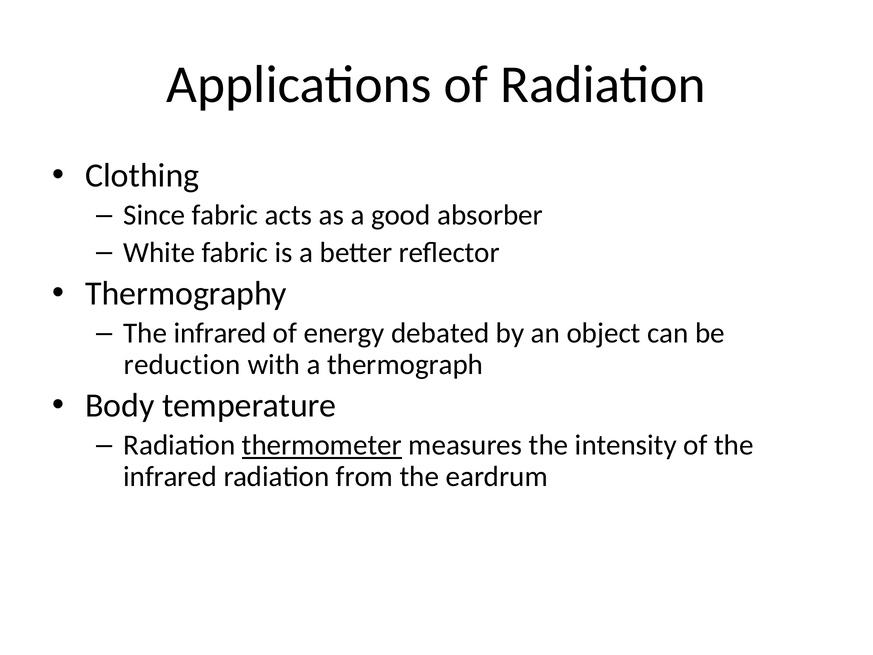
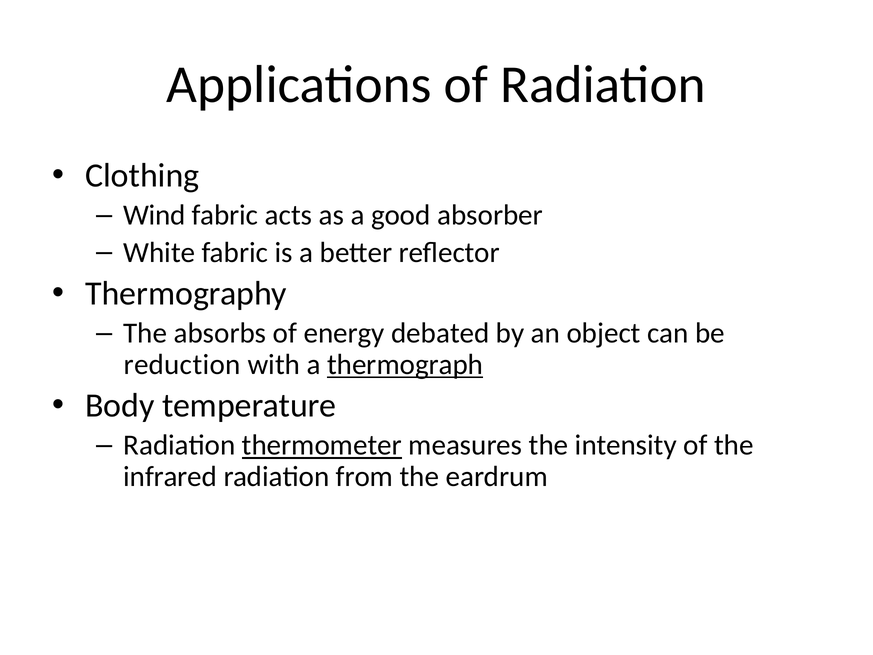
Since: Since -> Wind
infrared at (220, 333): infrared -> absorbs
thermograph underline: none -> present
